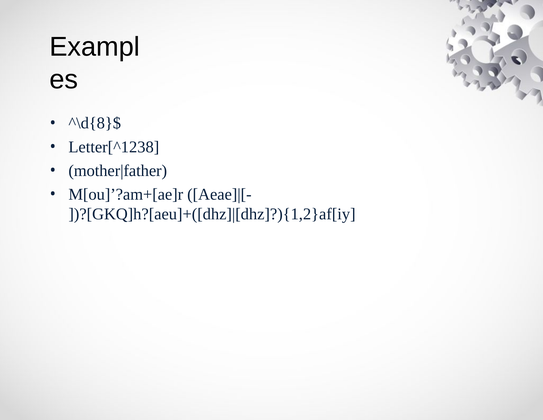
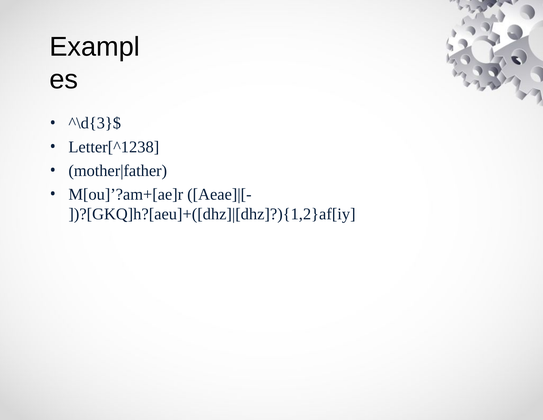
^\d{8}$: ^\d{8}$ -> ^\d{3}$
